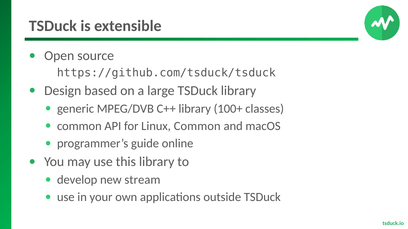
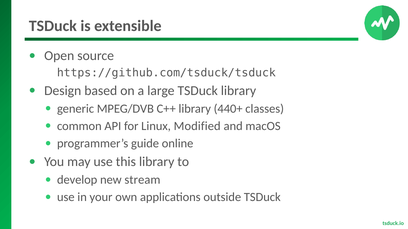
100+: 100+ -> 440+
Linux Common: Common -> Modified
